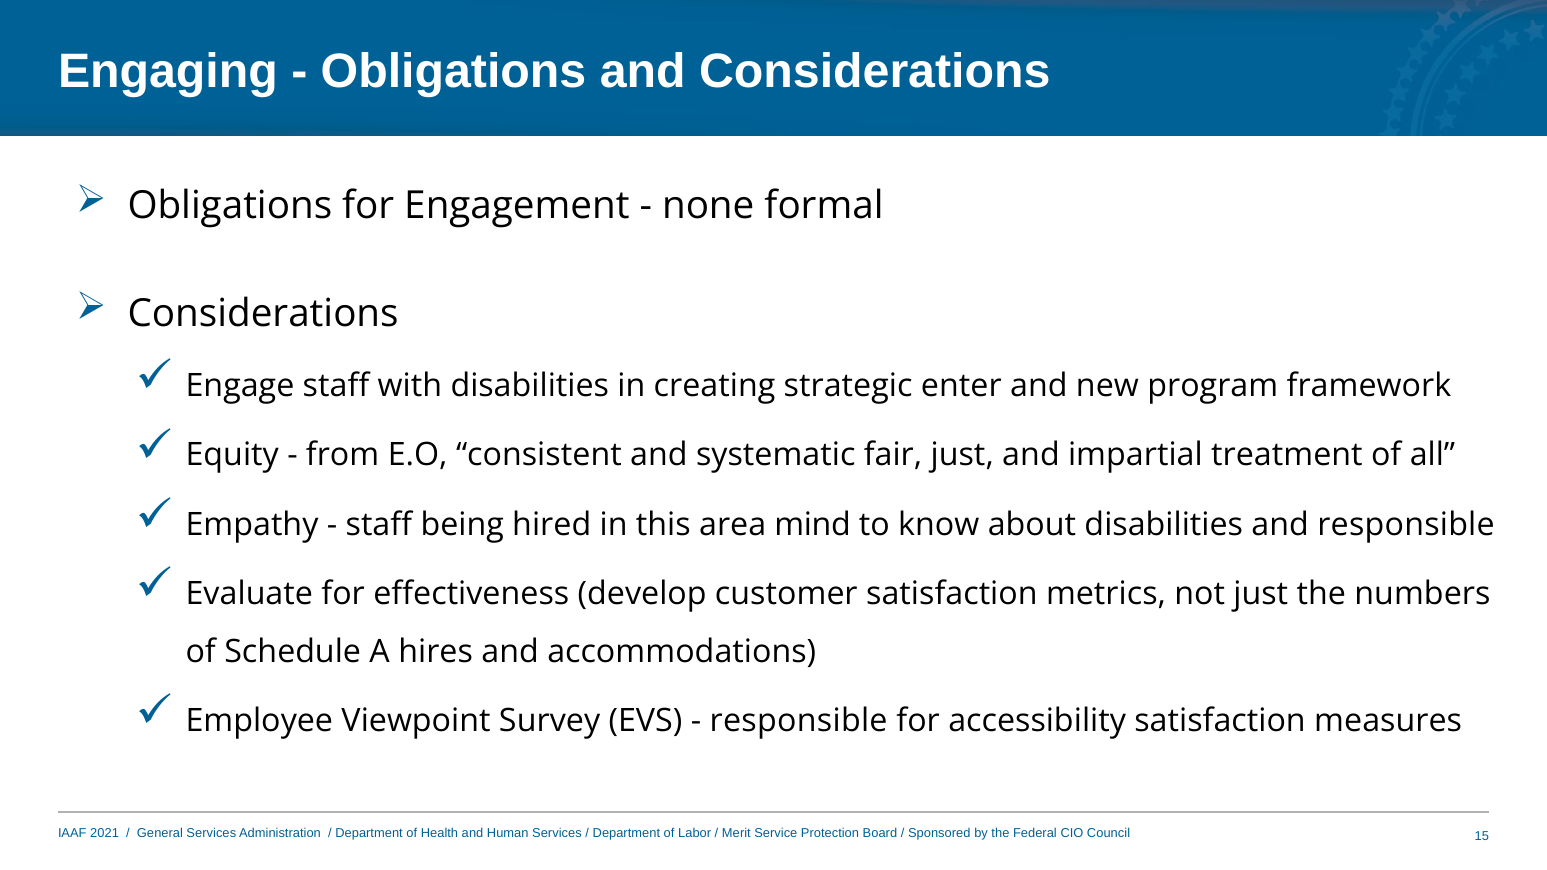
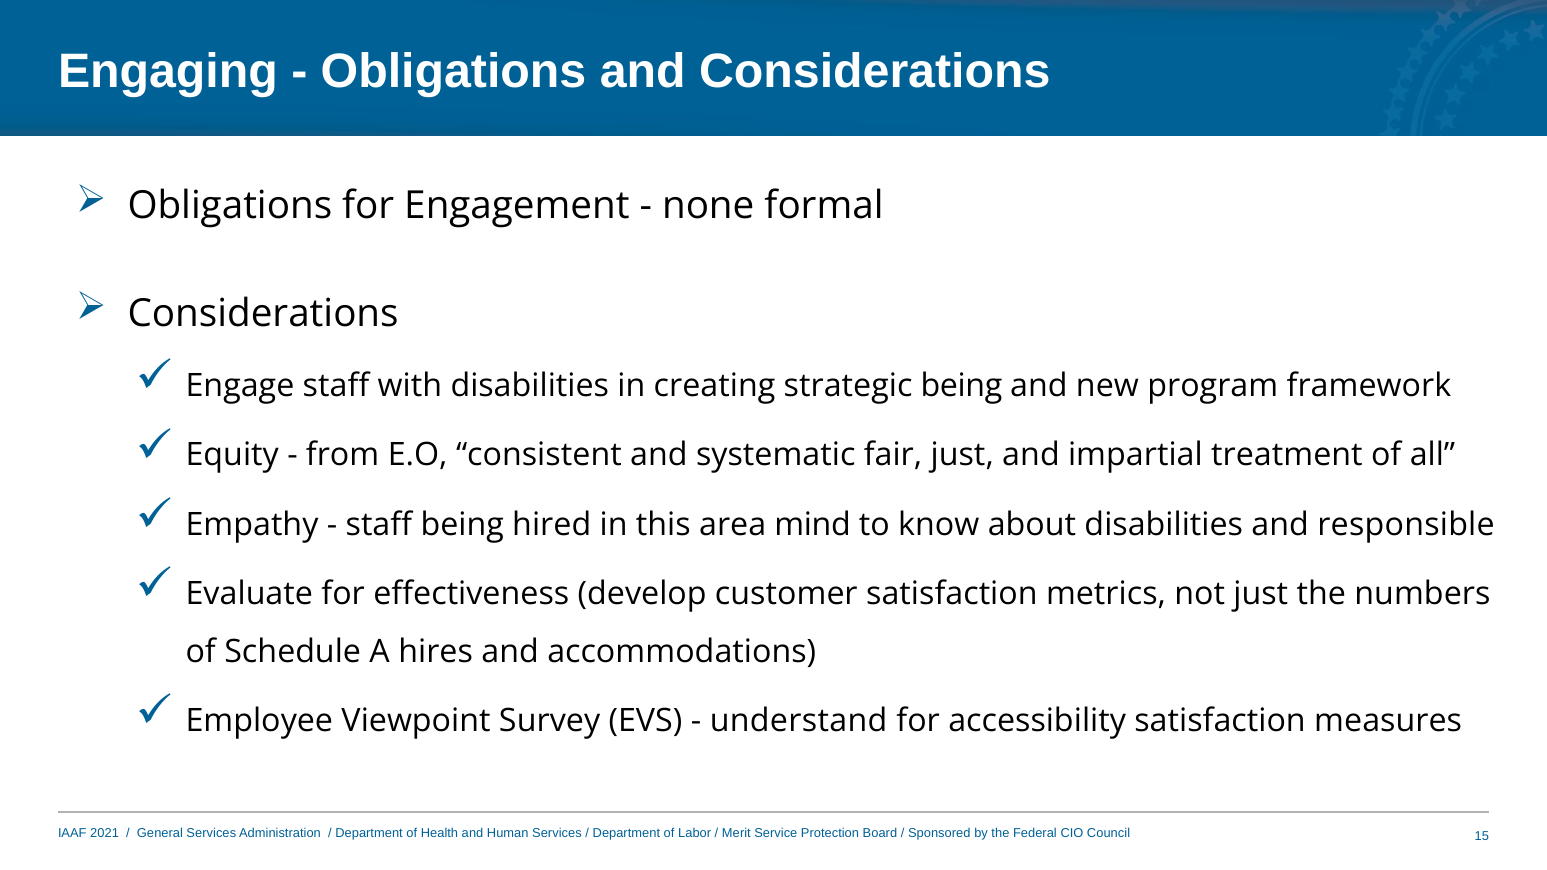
strategic enter: enter -> being
responsible at (799, 721): responsible -> understand
